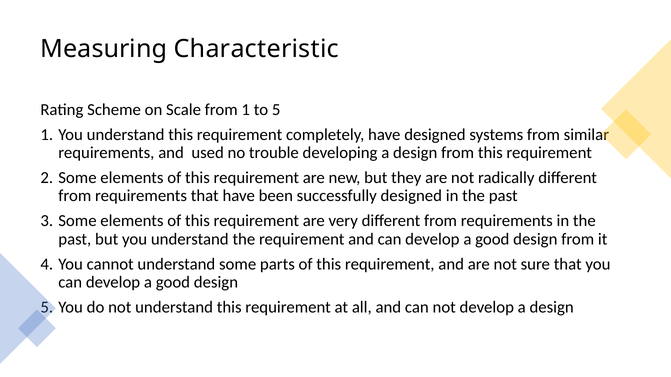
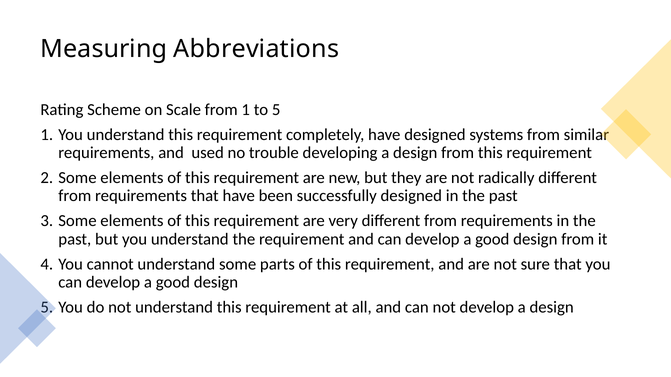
Characteristic: Characteristic -> Abbreviations
